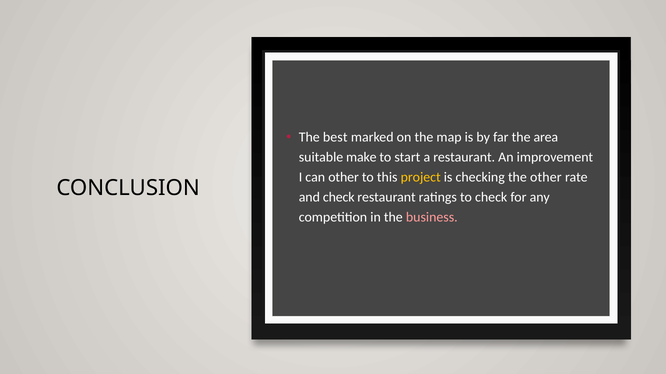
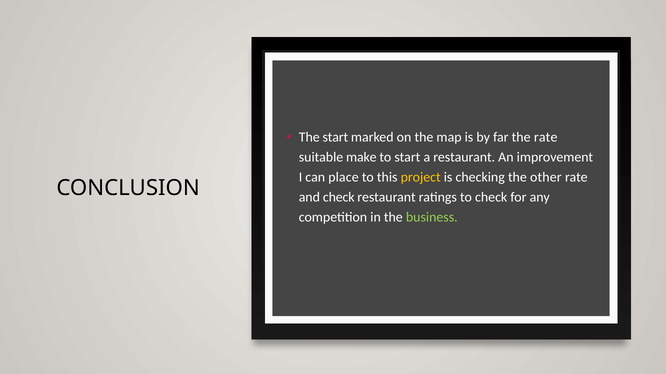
The best: best -> start
the area: area -> rate
can other: other -> place
business colour: pink -> light green
